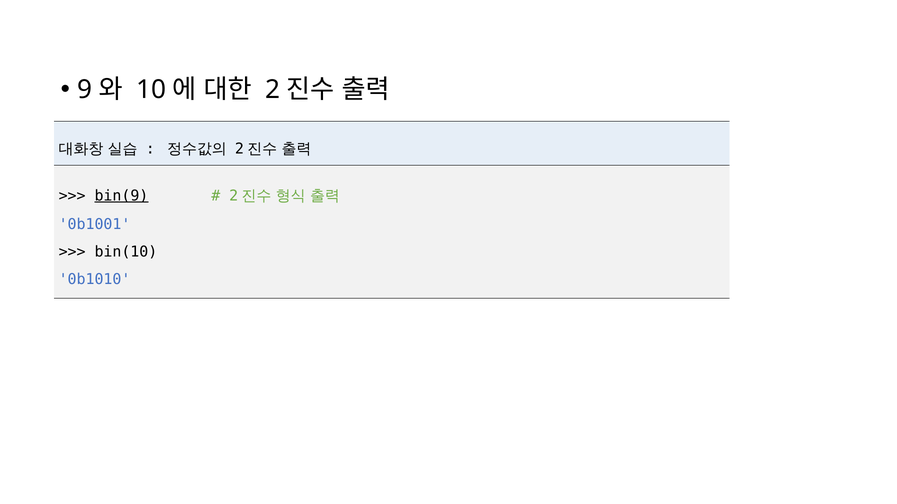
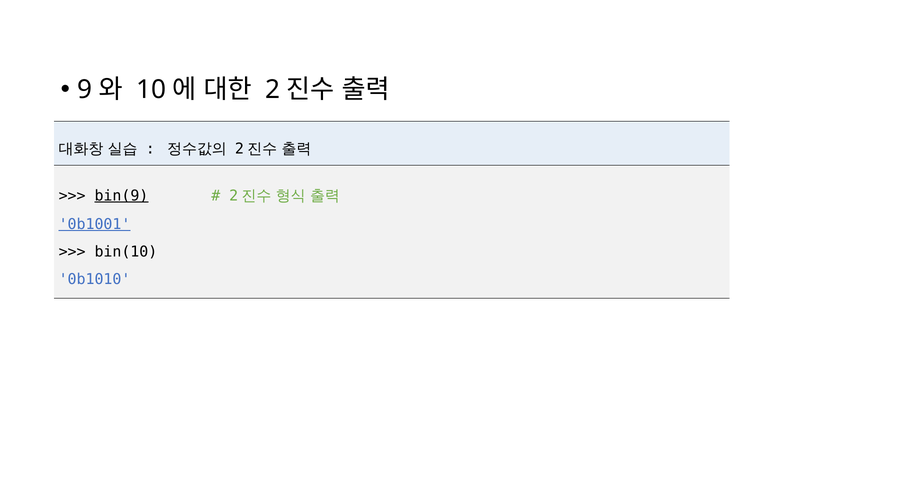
0b1001 underline: none -> present
